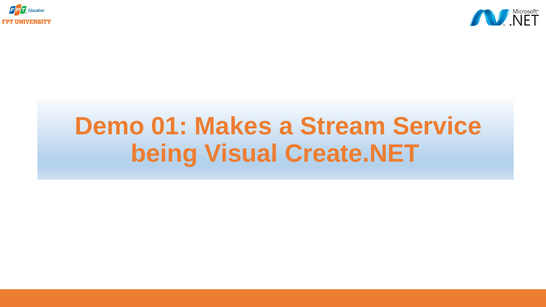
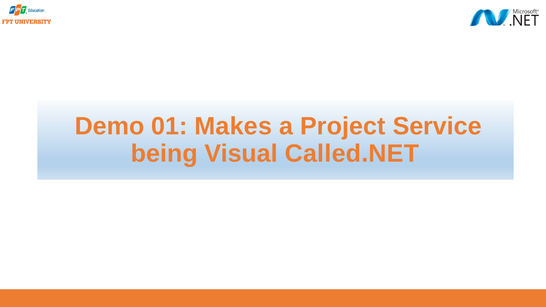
Stream: Stream -> Project
Create.NET: Create.NET -> Called.NET
